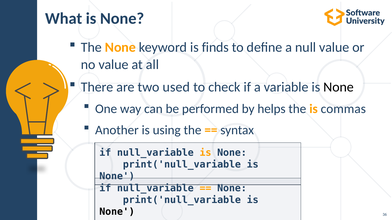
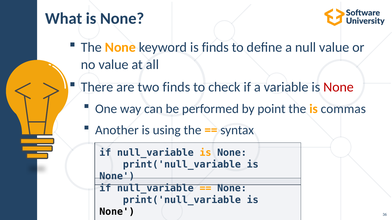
two used: used -> finds
None at (339, 87) colour: black -> red
helps: helps -> point
